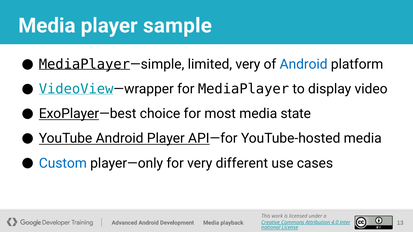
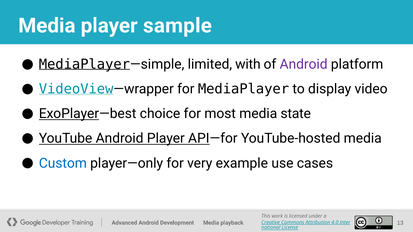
limited very: very -> with
Android at (304, 64) colour: blue -> purple
different: different -> example
